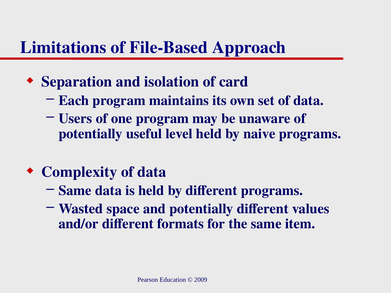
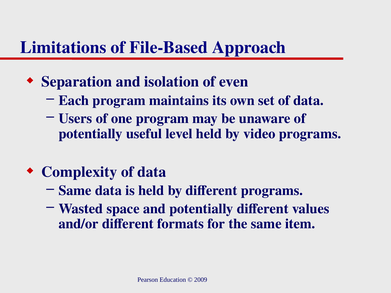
card: card -> even
naive: naive -> video
